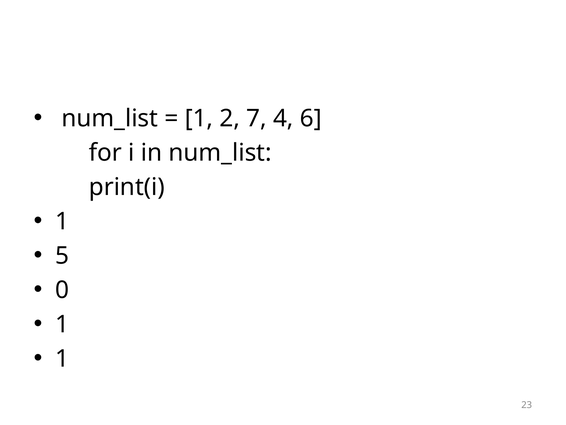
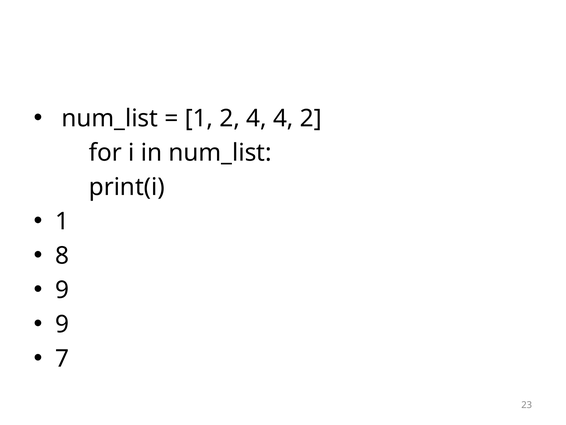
2 7: 7 -> 4
4 6: 6 -> 2
5: 5 -> 8
0 at (62, 290): 0 -> 9
1 at (62, 324): 1 -> 9
1 at (62, 358): 1 -> 7
